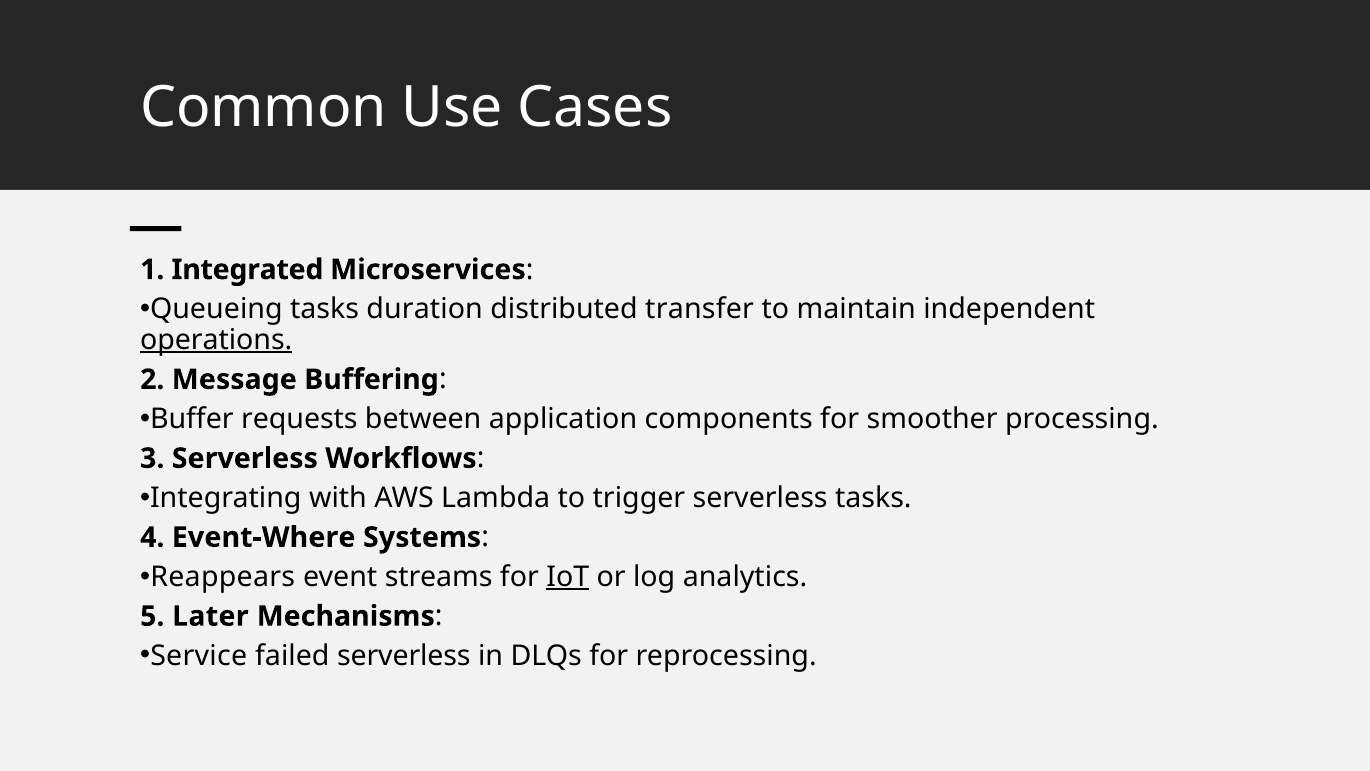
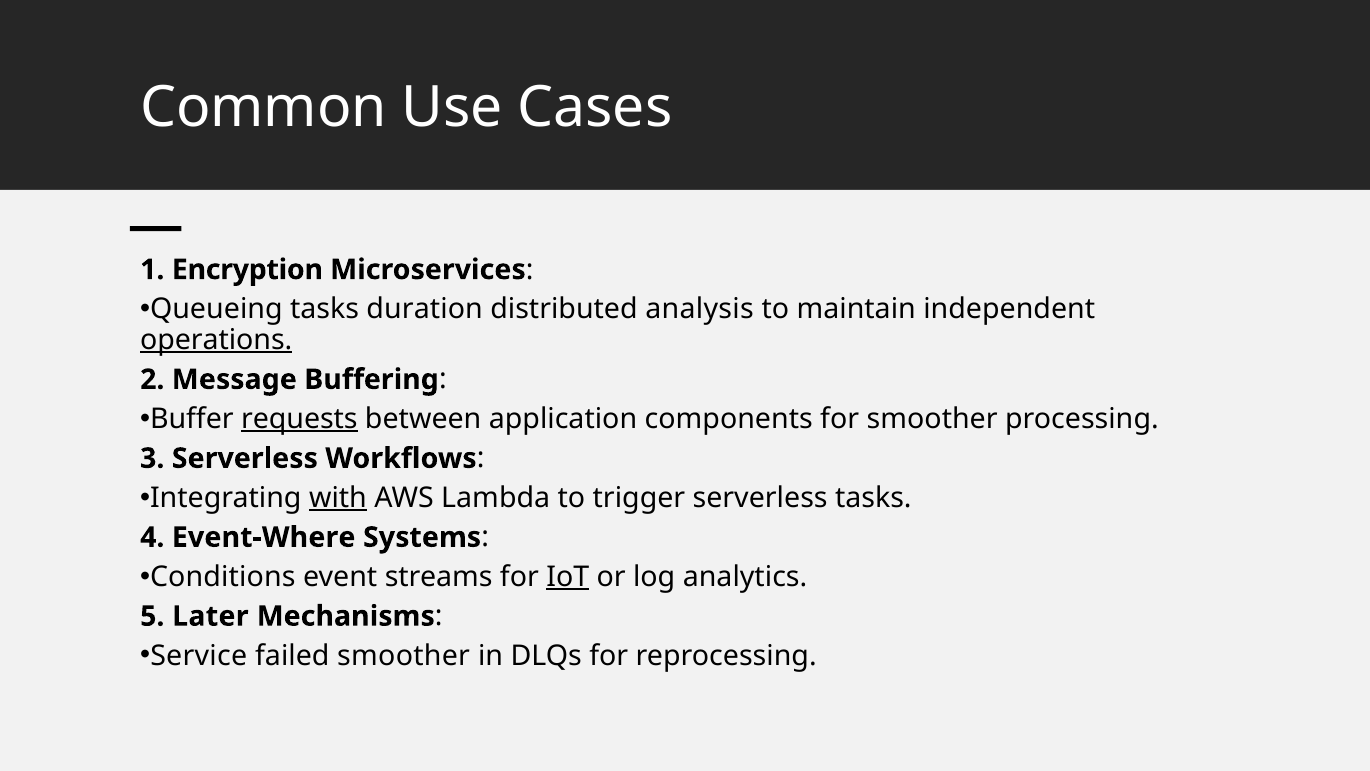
Integrated: Integrated -> Encryption
transfer: transfer -> analysis
requests underline: none -> present
with underline: none -> present
Reappears: Reappears -> Conditions
failed serverless: serverless -> smoother
